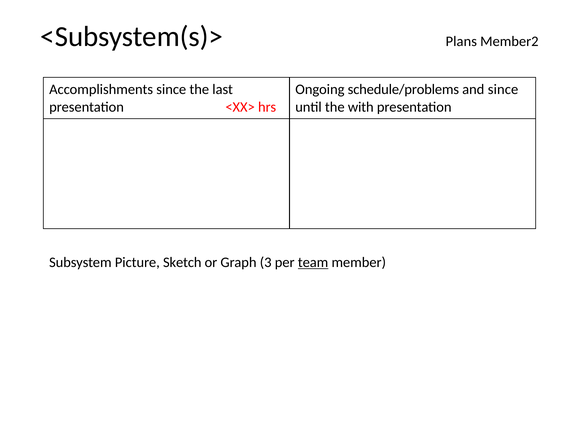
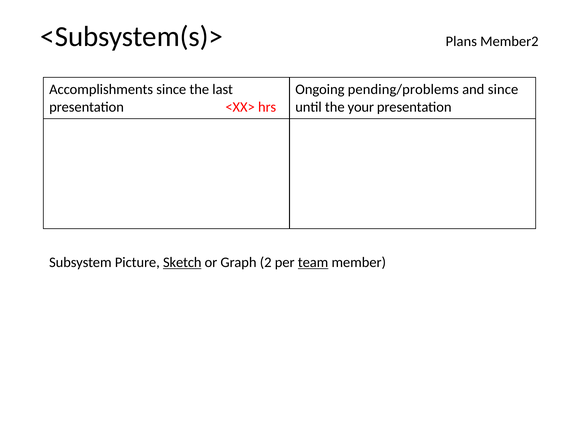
schedule/problems: schedule/problems -> pending/problems
with: with -> your
Sketch underline: none -> present
3: 3 -> 2
